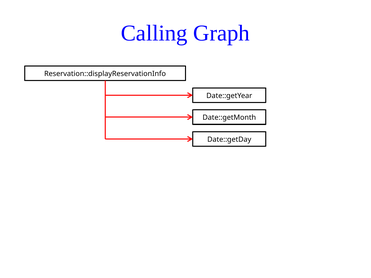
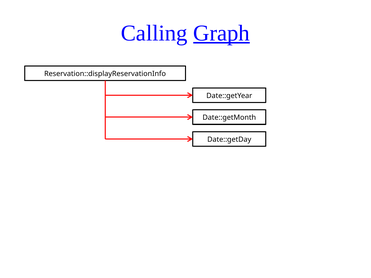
Graph underline: none -> present
